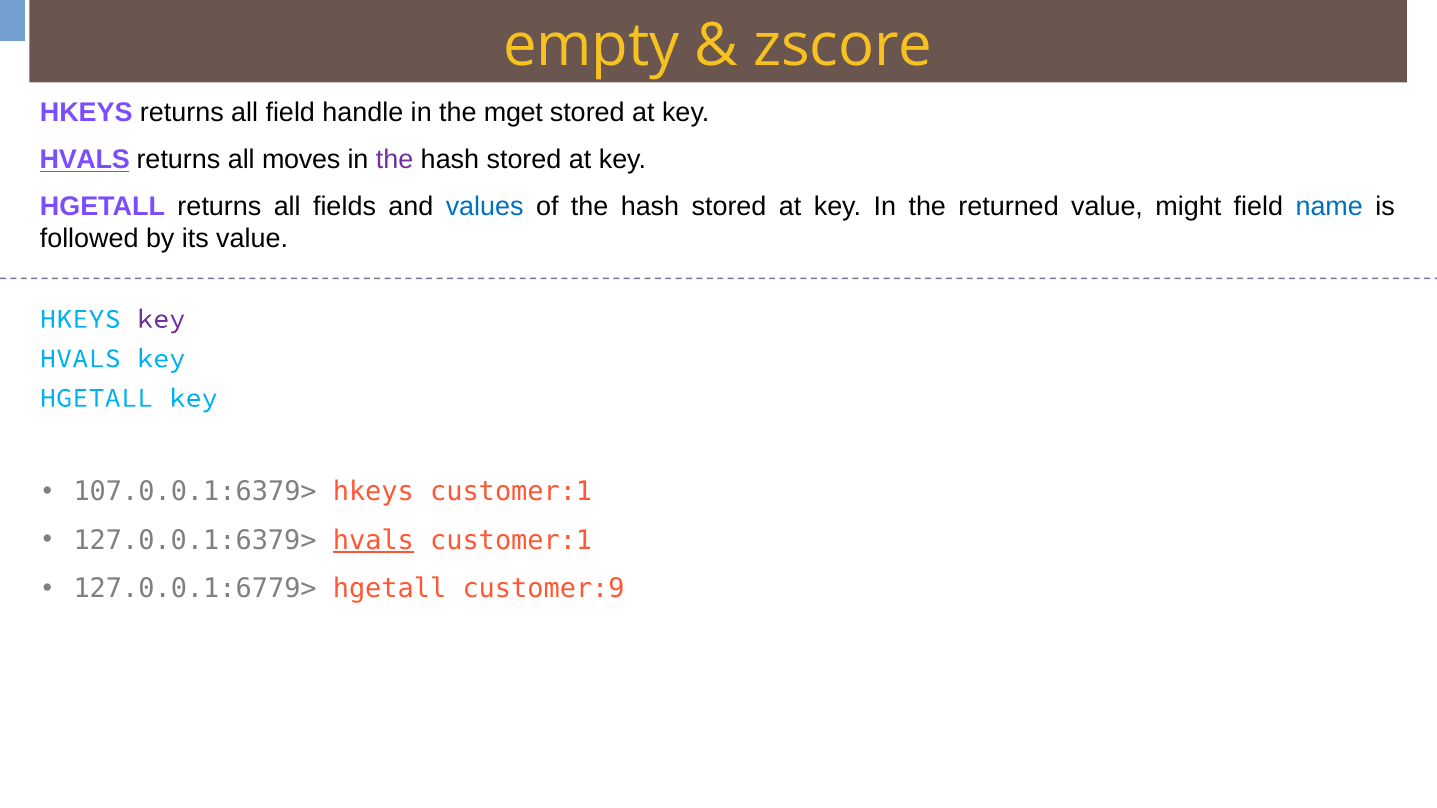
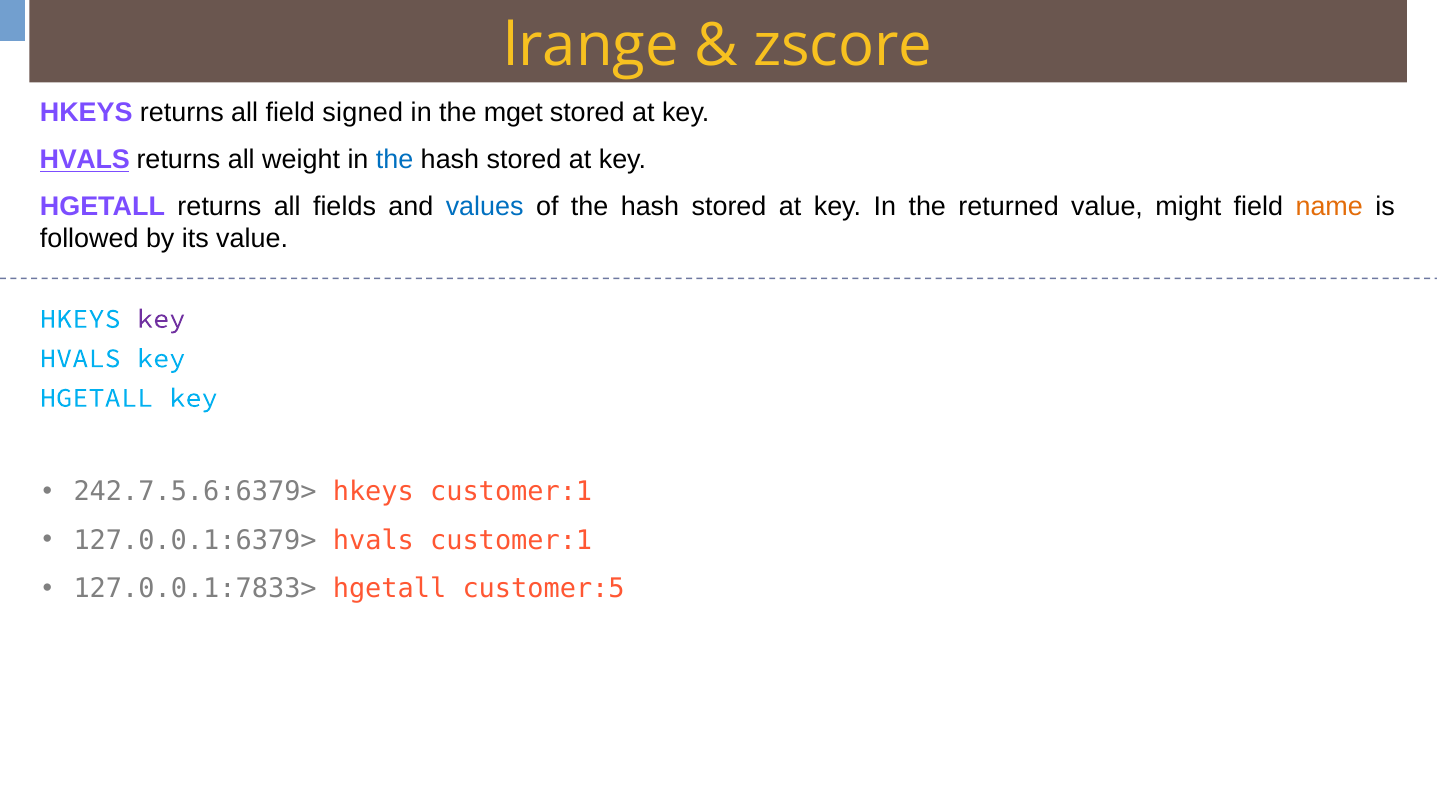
empty: empty -> lrange
handle: handle -> signed
moves: moves -> weight
the at (395, 160) colour: purple -> blue
name colour: blue -> orange
107.0.0.1:6379>: 107.0.0.1:6379> -> 242.7.5.6:6379>
hvals at (373, 540) underline: present -> none
127.0.0.1:6779>: 127.0.0.1:6779> -> 127.0.0.1:7833>
customer:9: customer:9 -> customer:5
